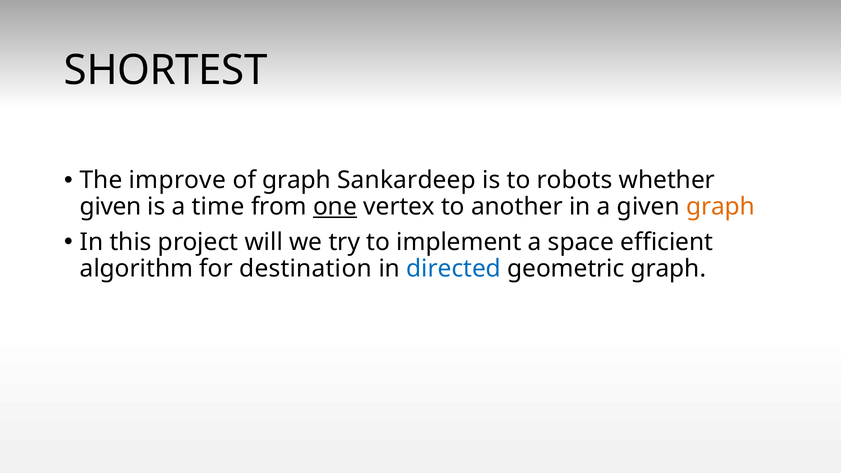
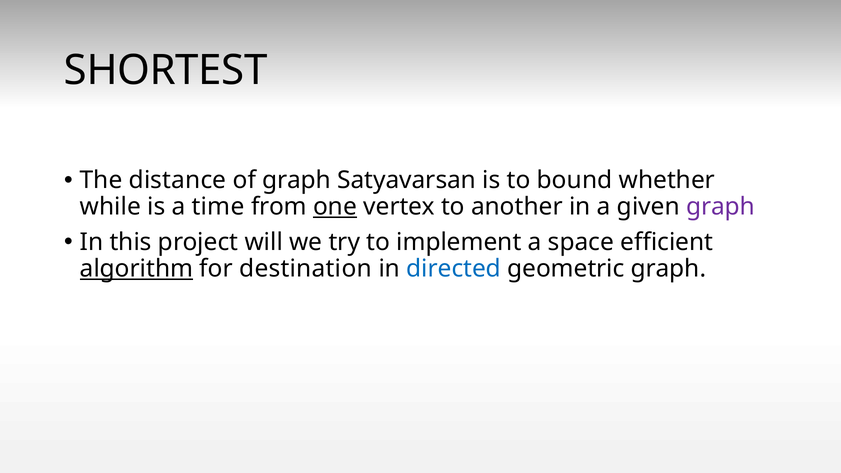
improve: improve -> distance
Sankardeep: Sankardeep -> Satyavarsan
robots: robots -> bound
given at (111, 207): given -> while
graph at (720, 207) colour: orange -> purple
algorithm underline: none -> present
